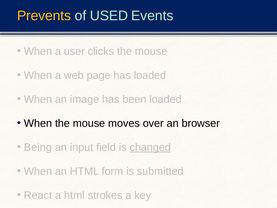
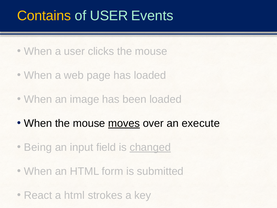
Prevents: Prevents -> Contains
of USED: USED -> USER
moves underline: none -> present
browser: browser -> execute
